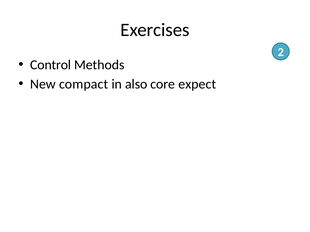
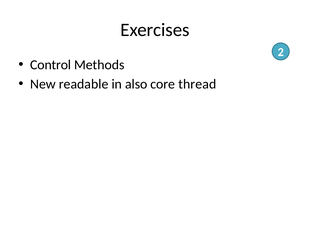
compact: compact -> readable
expect: expect -> thread
